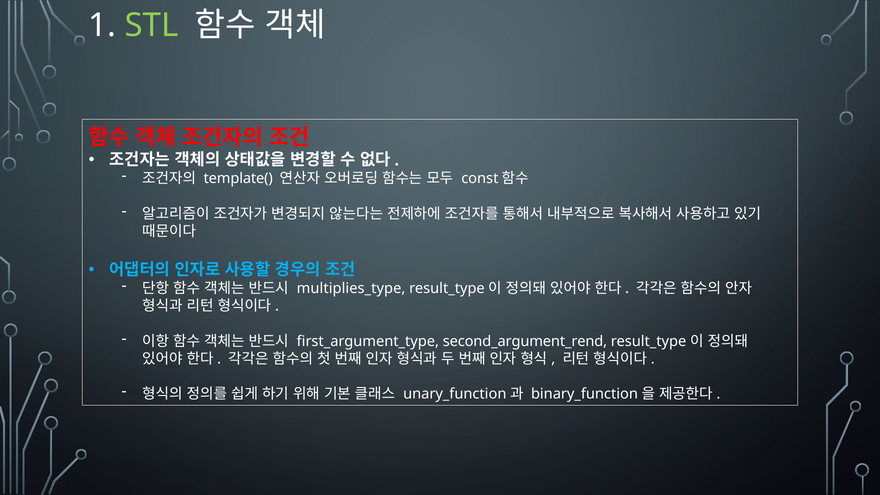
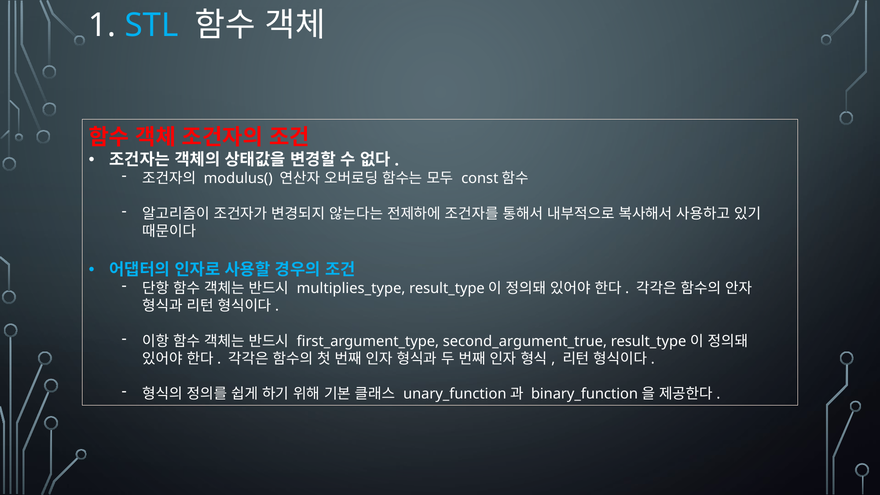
STL colour: light green -> light blue
template(: template( -> modulus(
second_argument_rend: second_argument_rend -> second_argument_true
